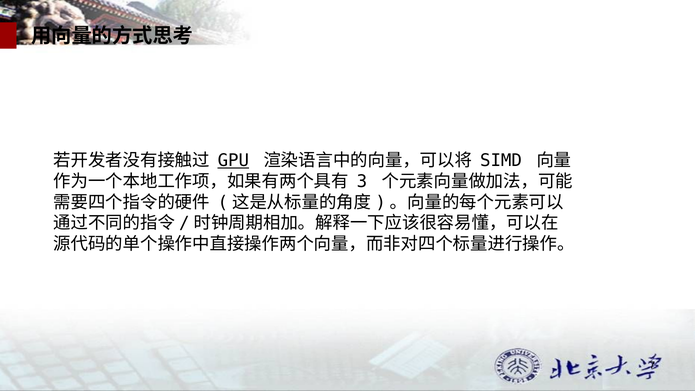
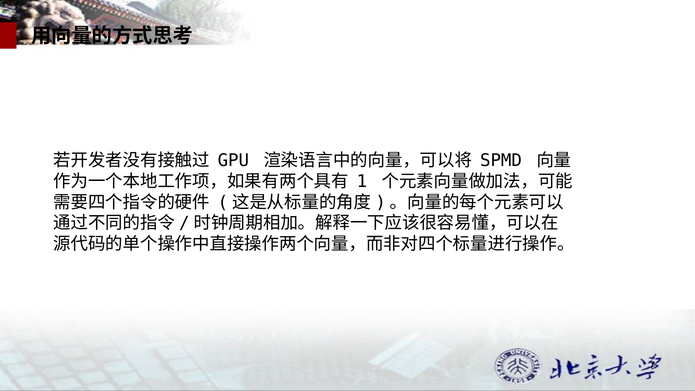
GPU underline: present -> none
SIMD: SIMD -> SPMD
3: 3 -> 1
